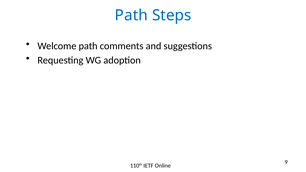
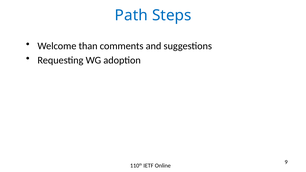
Welcome path: path -> than
